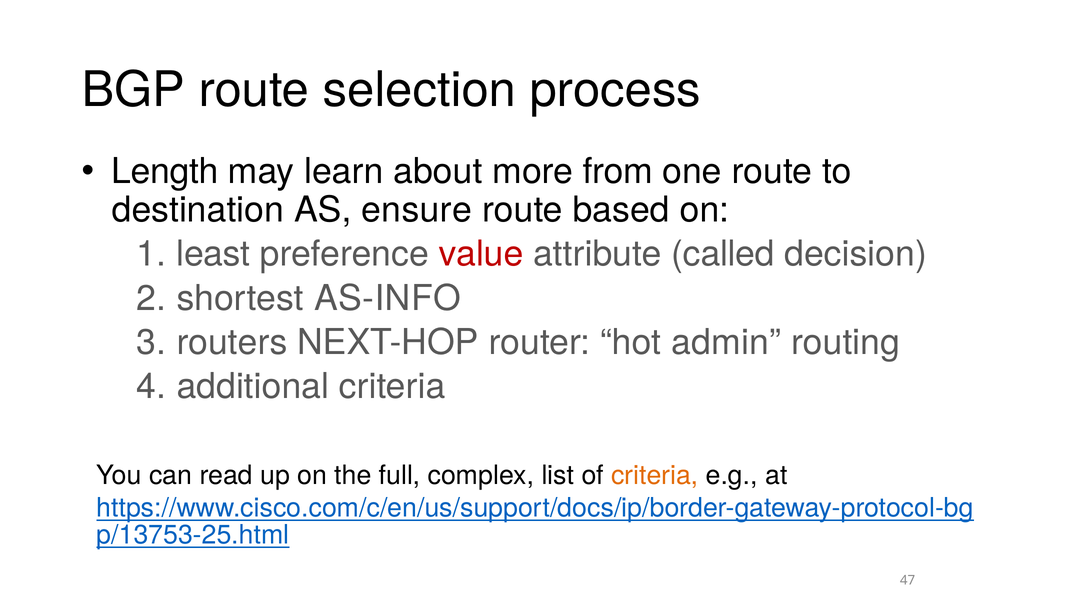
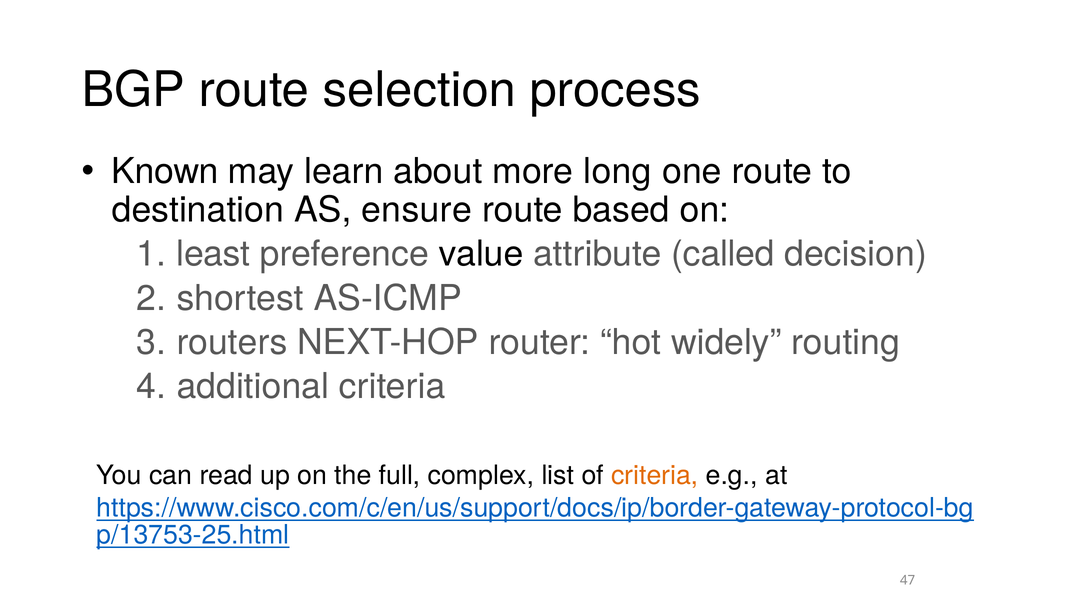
Length: Length -> Known
from: from -> long
value colour: red -> black
AS-INFO: AS-INFO -> AS-ICMP
admin: admin -> widely
